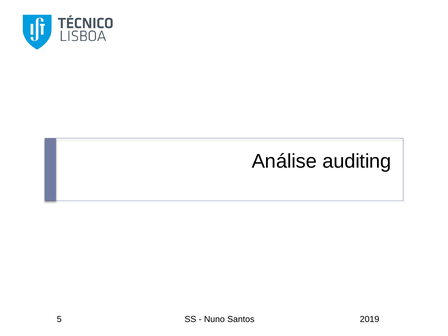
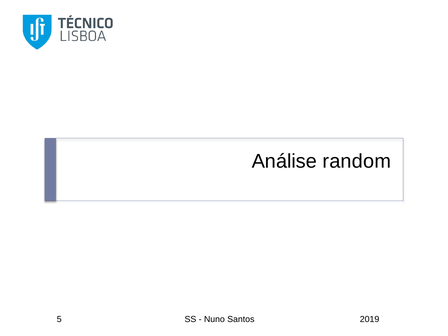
auditing: auditing -> random
